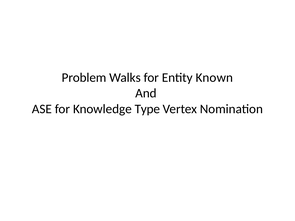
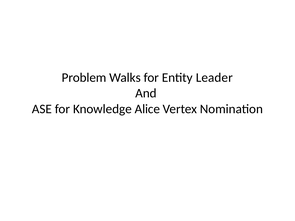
Known: Known -> Leader
Type: Type -> Alice
